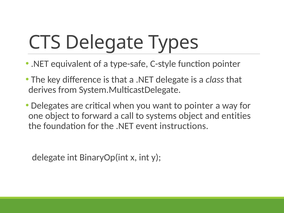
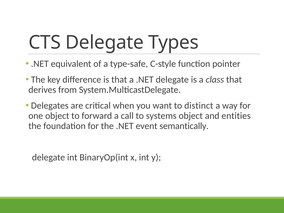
to pointer: pointer -> distinct
instructions: instructions -> semantically
